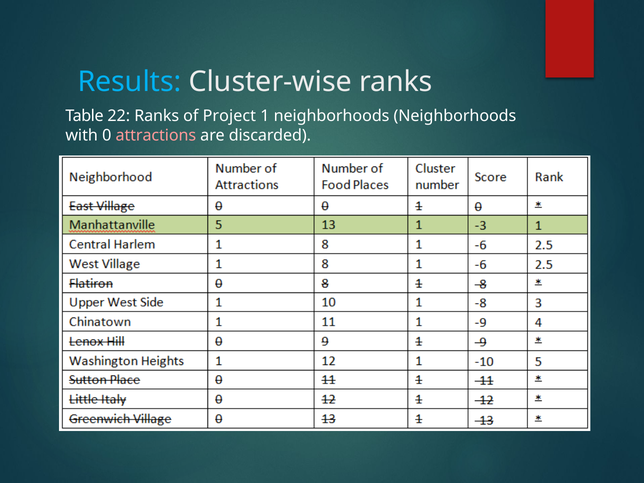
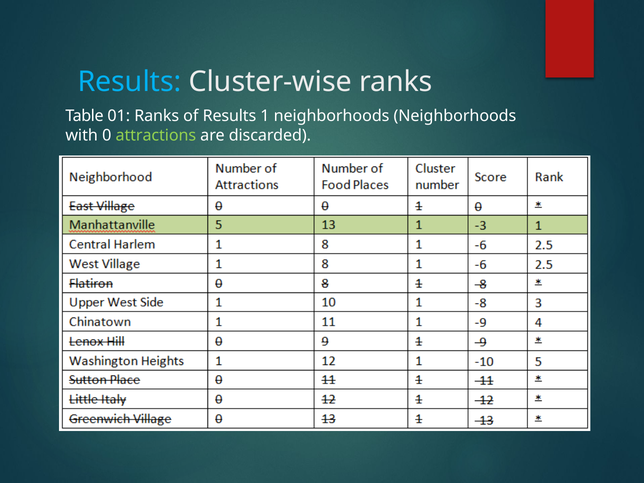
22: 22 -> 01
of Project: Project -> Results
attractions colour: pink -> light green
